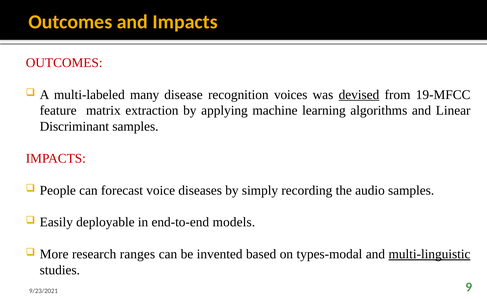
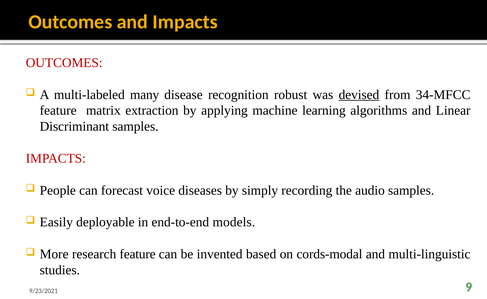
voices: voices -> robust
19-MFCC: 19-MFCC -> 34-MFCC
research ranges: ranges -> feature
types-modal: types-modal -> cords-modal
multi-linguistic underline: present -> none
